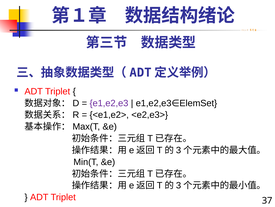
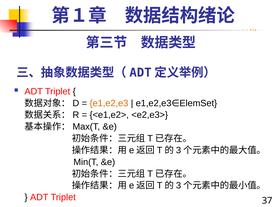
e1,e2,e3 colour: purple -> orange
